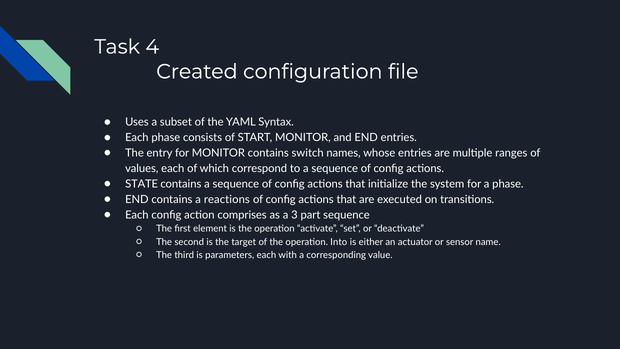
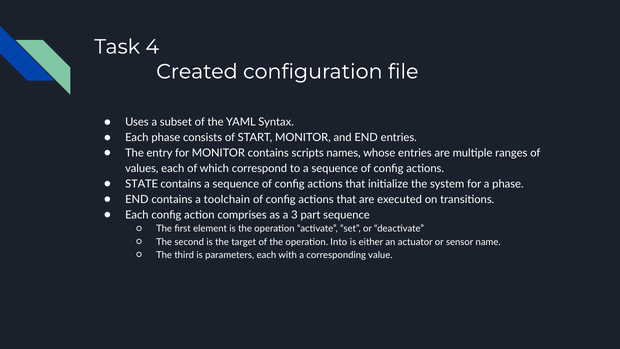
switch: switch -> scripts
reactions: reactions -> toolchain
